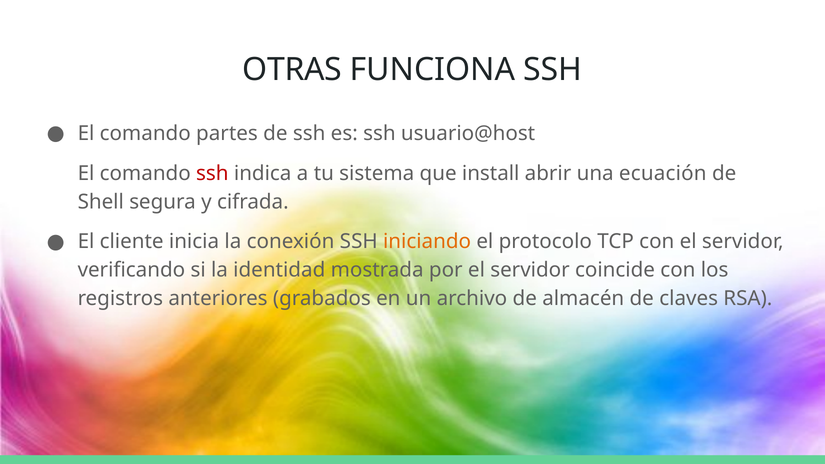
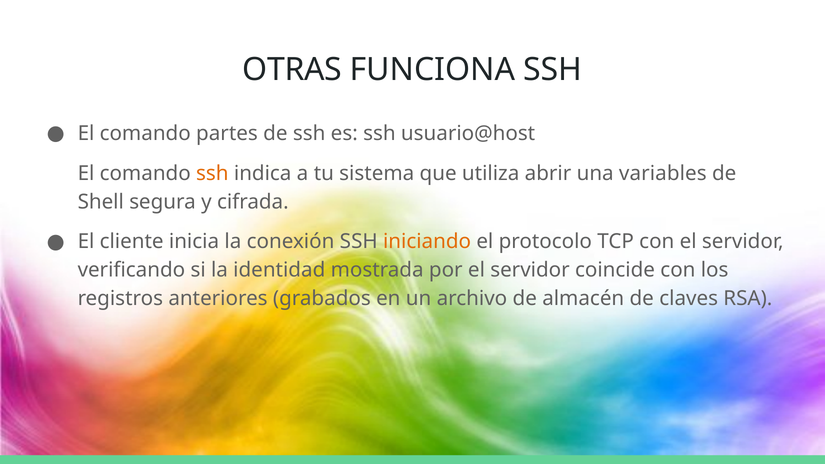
ssh at (212, 173) colour: red -> orange
install: install -> utiliza
ecuación: ecuación -> variables
